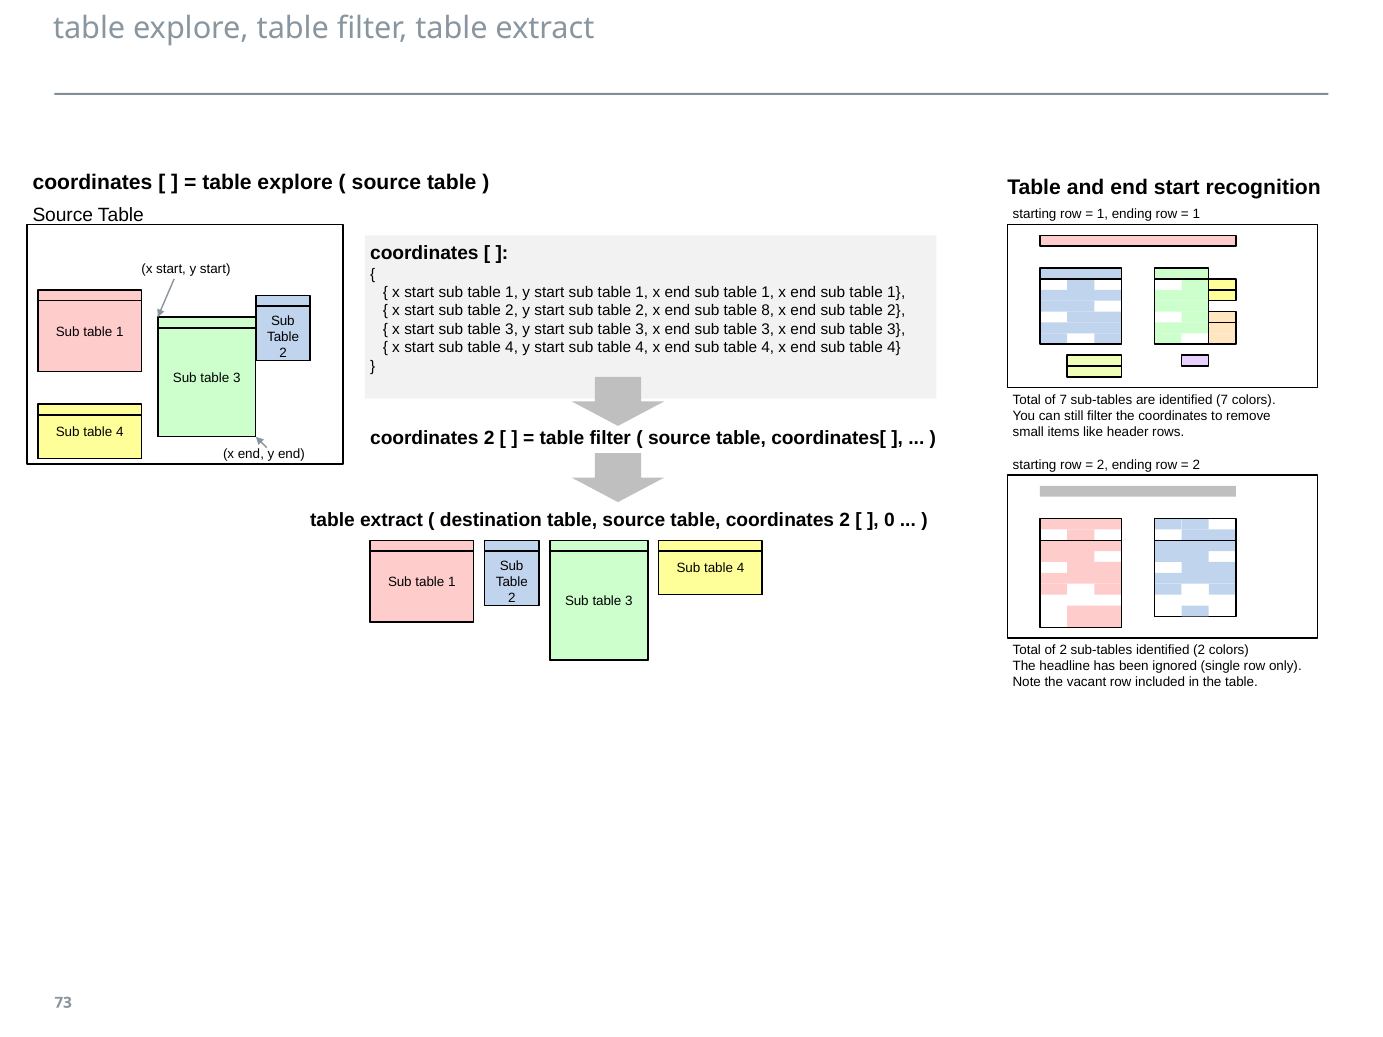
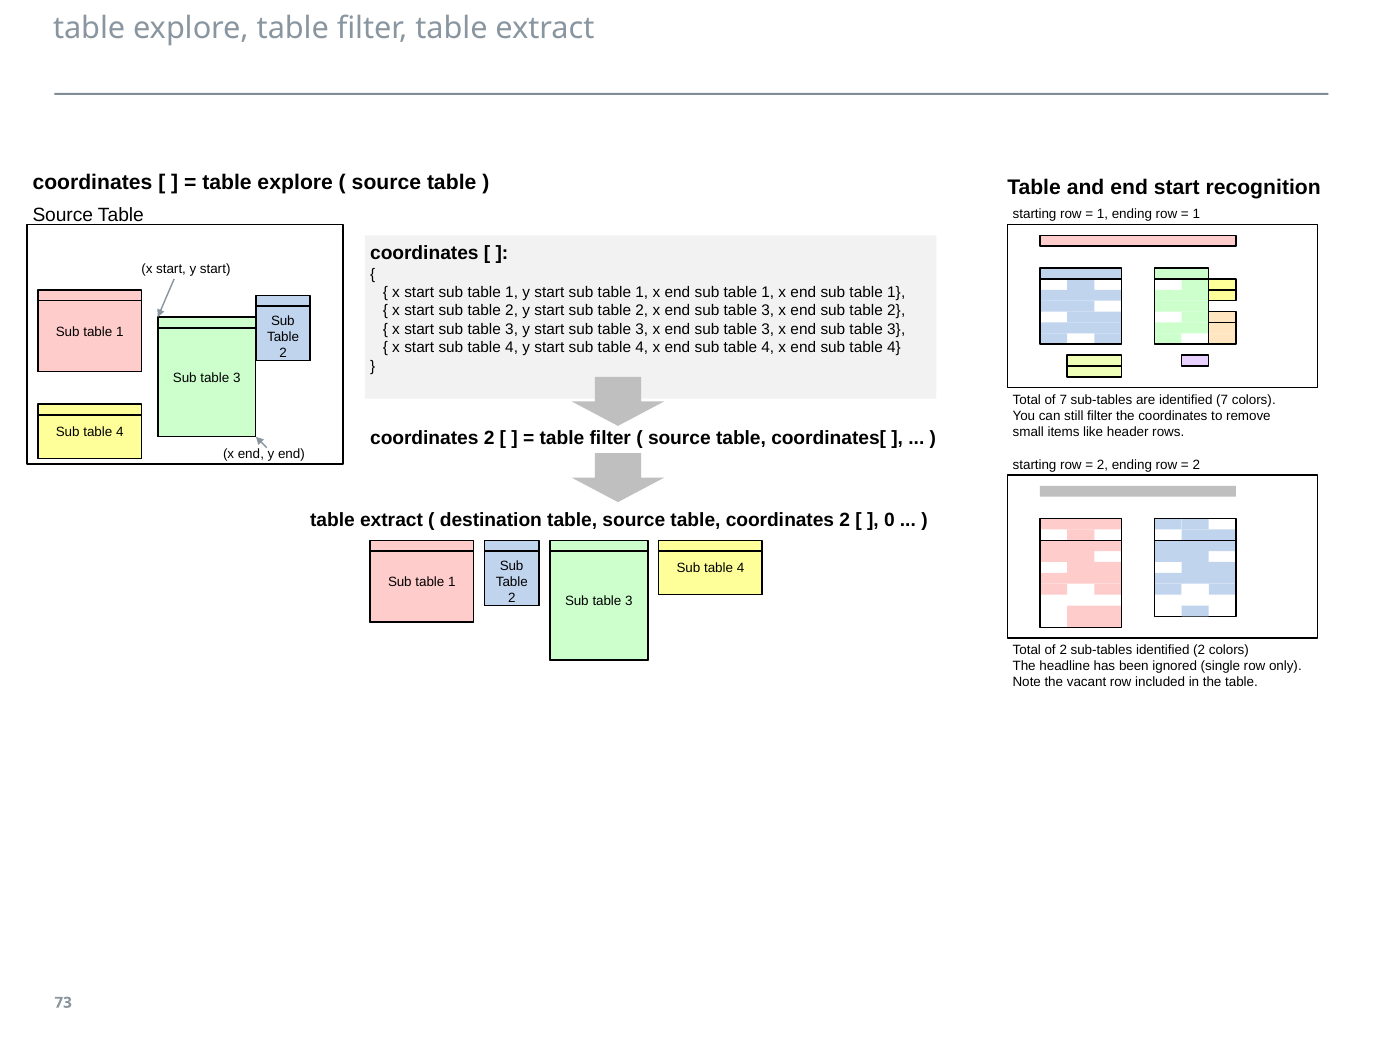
8 at (768, 311): 8 -> 3
